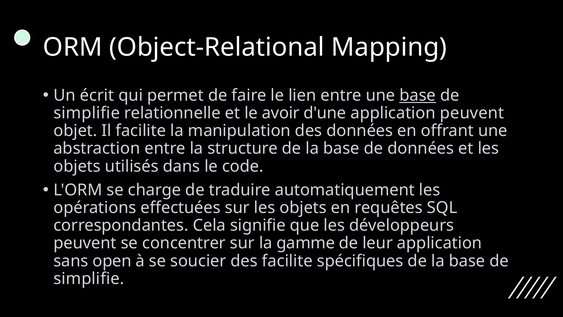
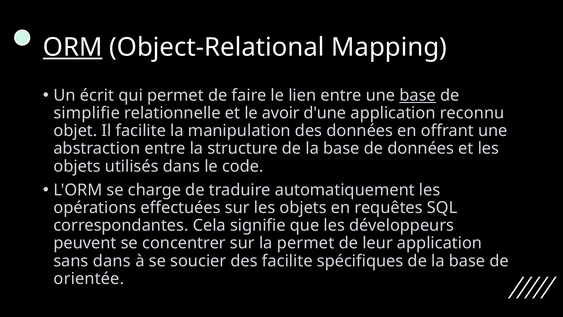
ORM underline: none -> present
application peuvent: peuvent -> reconnu
la gamme: gamme -> permet
sans open: open -> dans
simplifie at (89, 278): simplifie -> orientée
